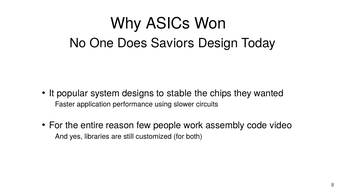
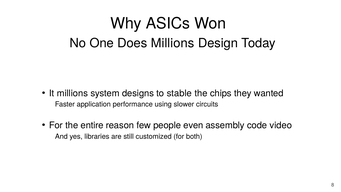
Does Saviors: Saviors -> Millions
It popular: popular -> millions
work: work -> even
